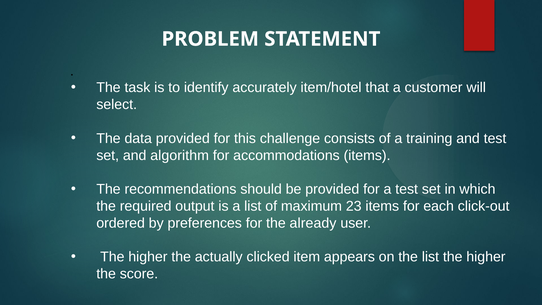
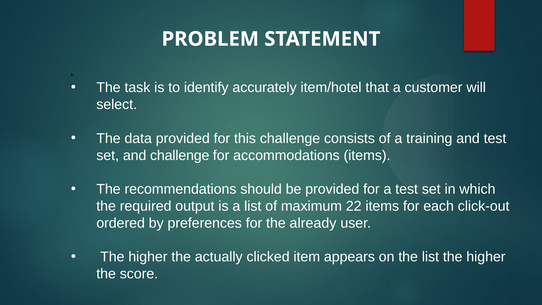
and algorithm: algorithm -> challenge
23: 23 -> 22
